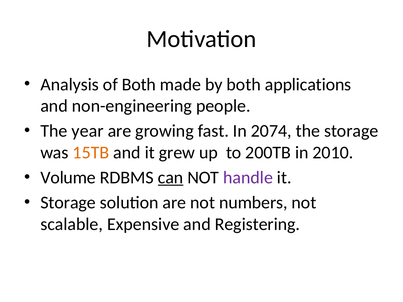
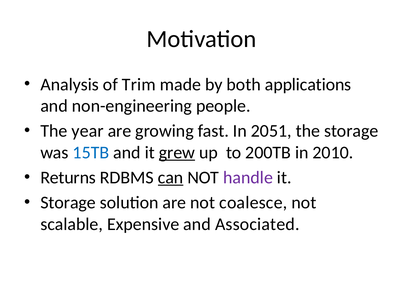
of Both: Both -> Trim
2074: 2074 -> 2051
15TB colour: orange -> blue
grew underline: none -> present
Volume: Volume -> Returns
numbers: numbers -> coalesce
Registering: Registering -> Associated
